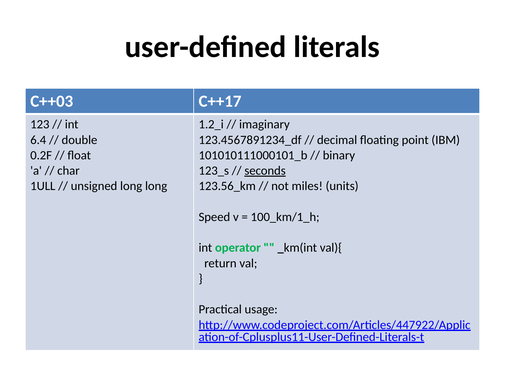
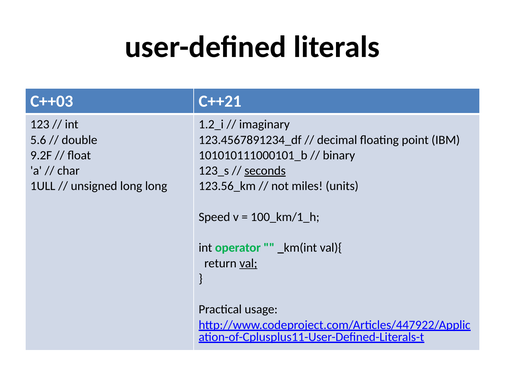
C++17: C++17 -> C++21
6.4: 6.4 -> 5.6
0.2F: 0.2F -> 9.2F
val underline: none -> present
